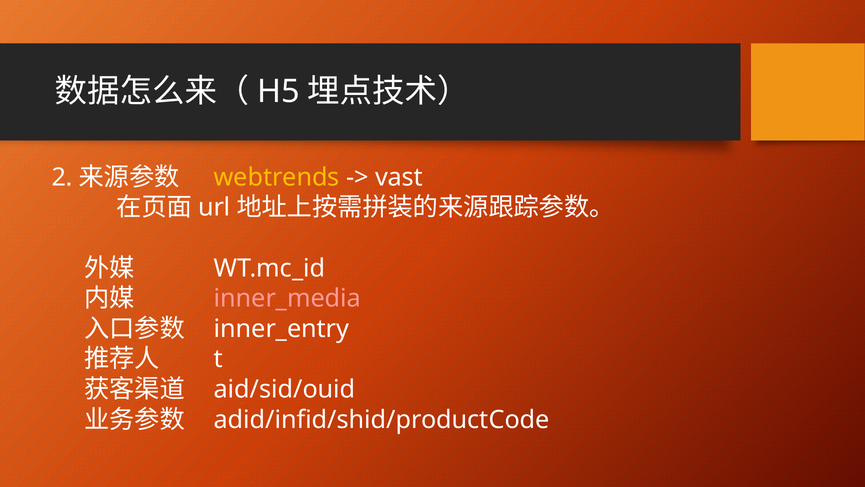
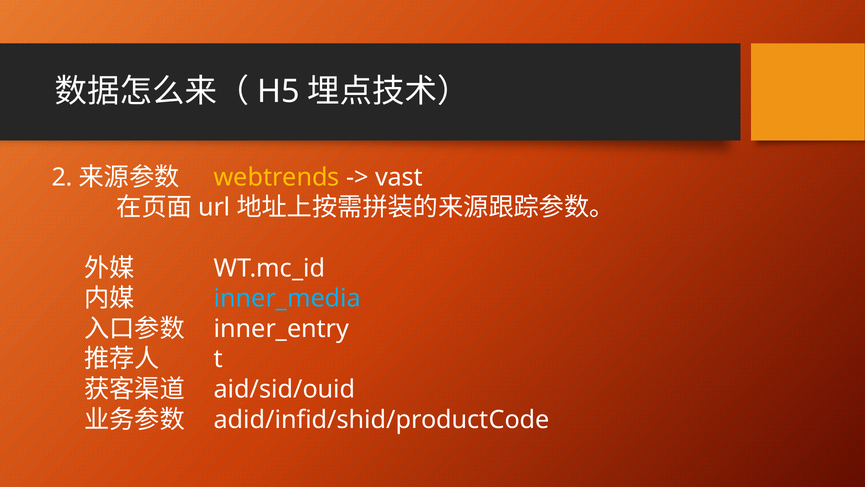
inner_media colour: pink -> light blue
